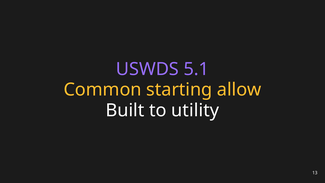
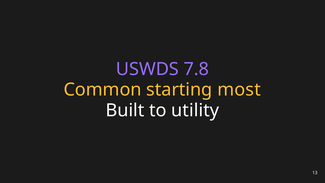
5.1: 5.1 -> 7.8
allow: allow -> most
